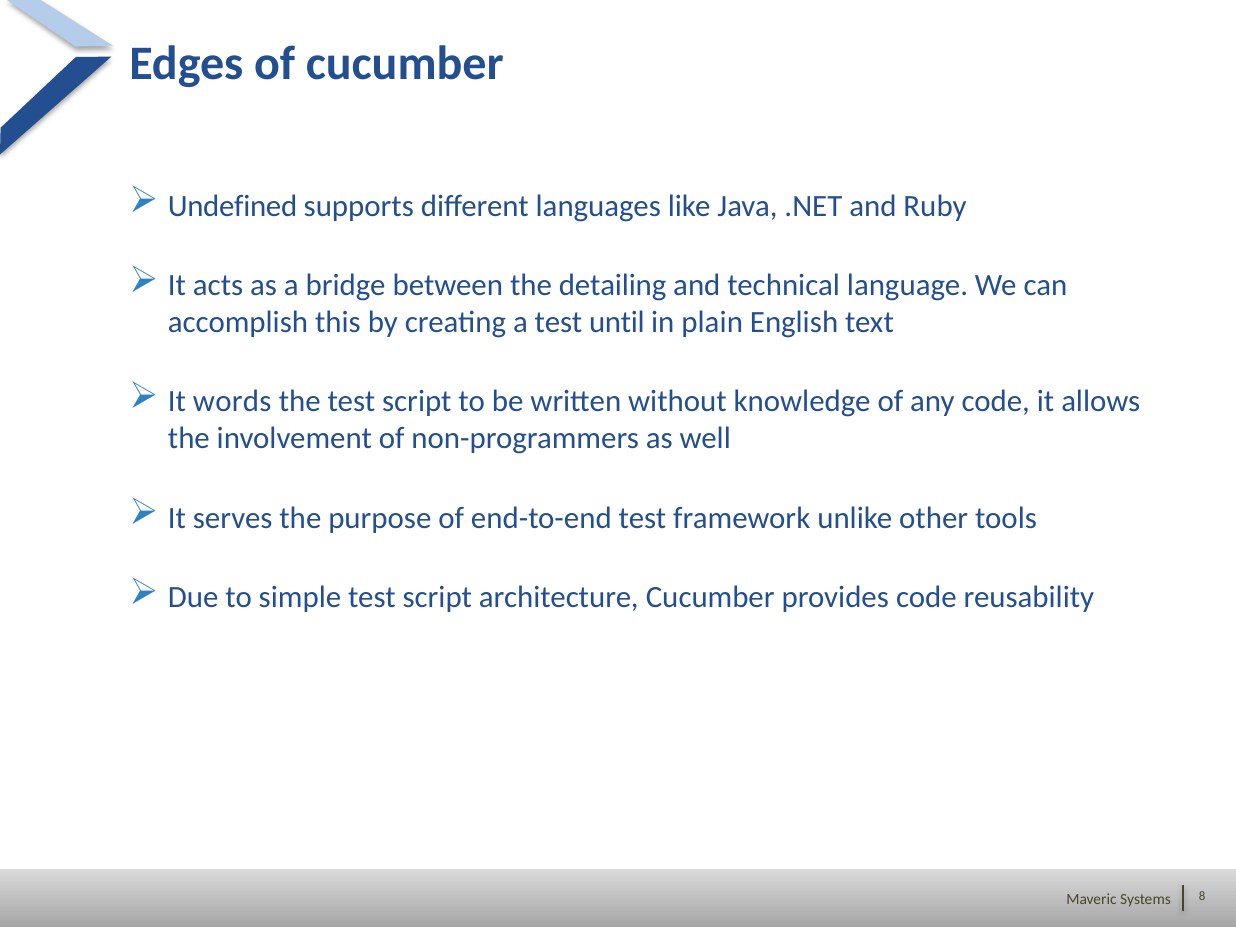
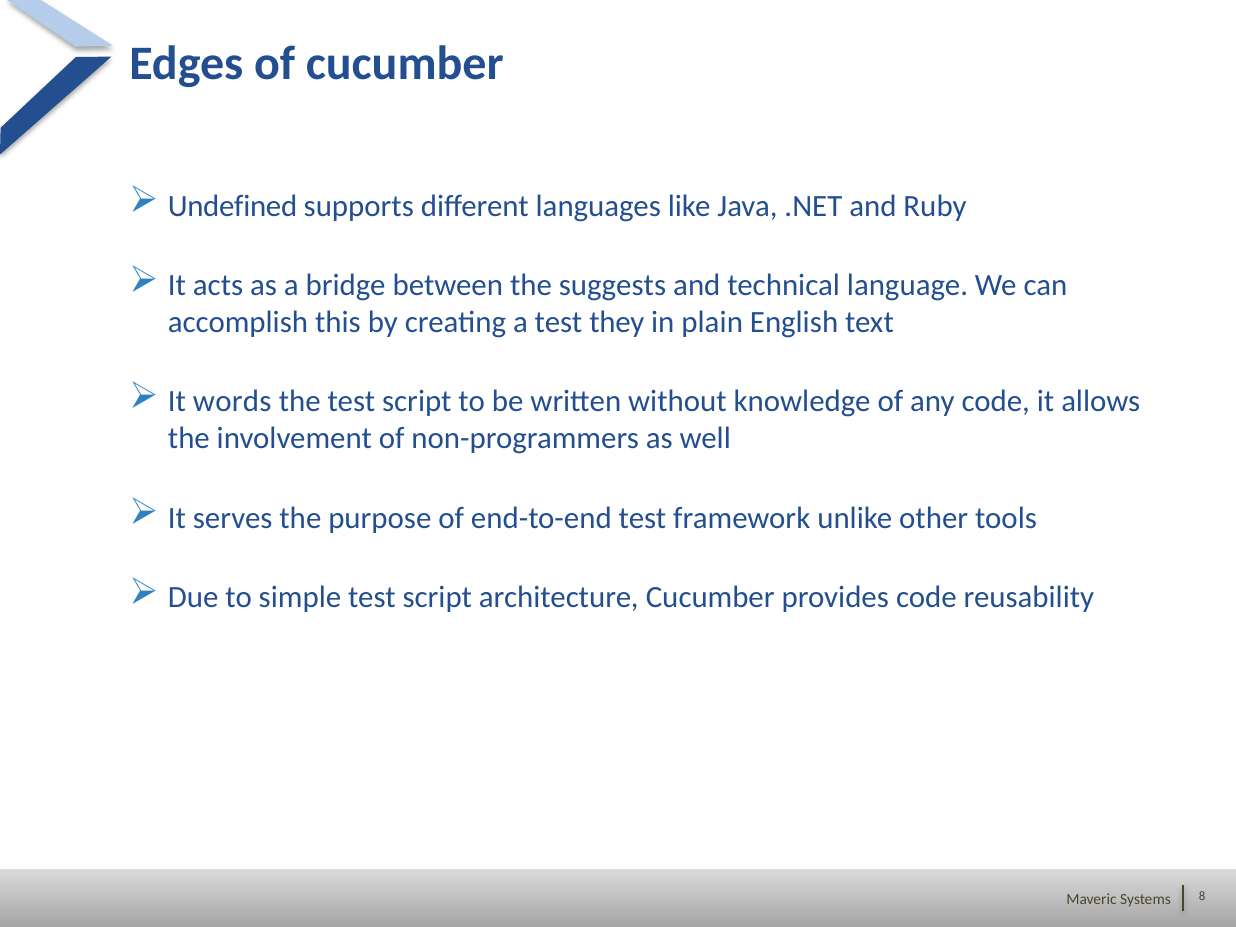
detailing: detailing -> suggests
until: until -> they
